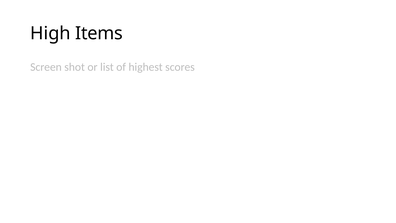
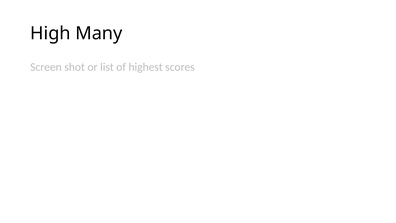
Items: Items -> Many
